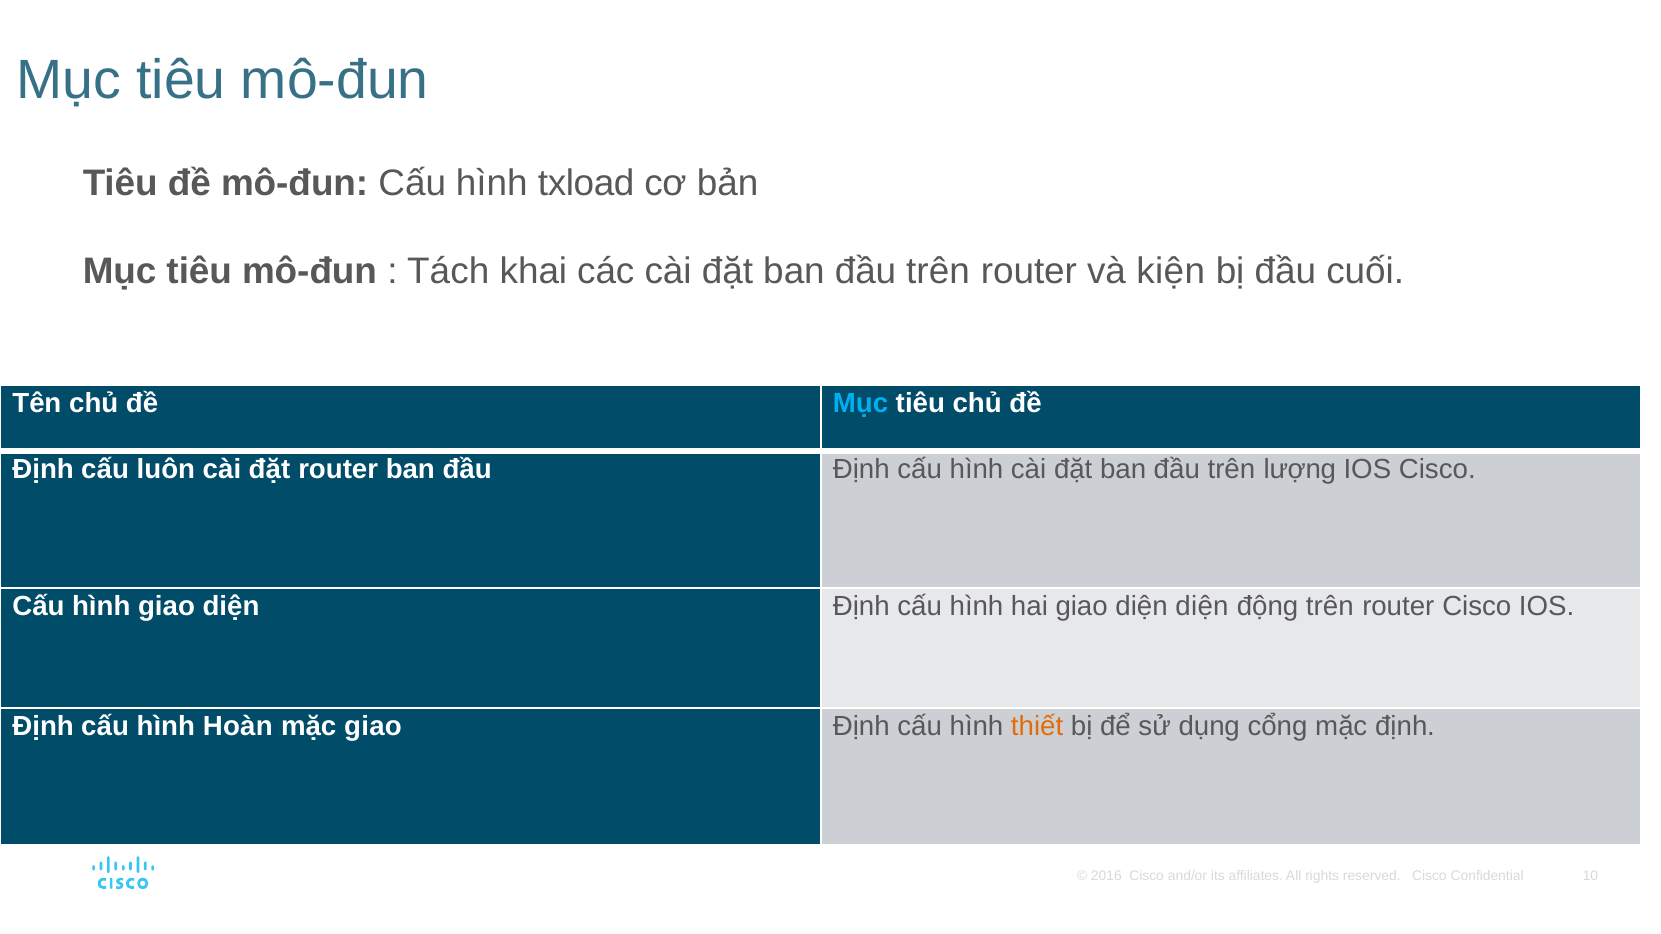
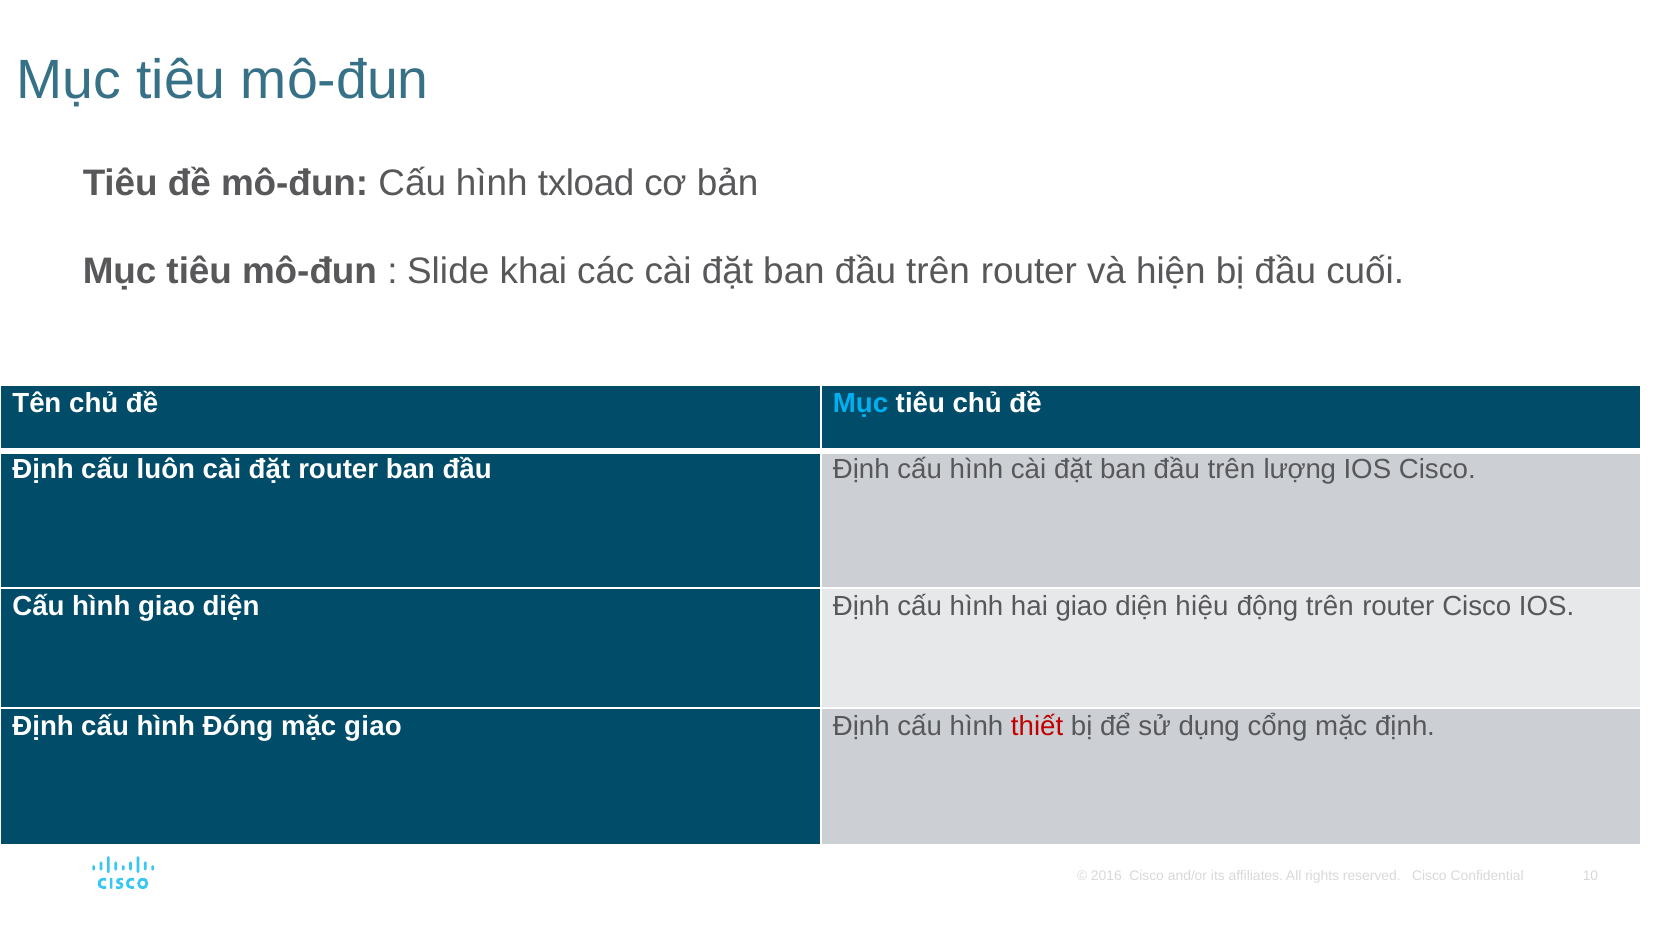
Tách: Tách -> Slide
kiện: kiện -> hiện
diện diện: diện -> hiệu
Hoàn: Hoàn -> Đóng
thiết colour: orange -> red
